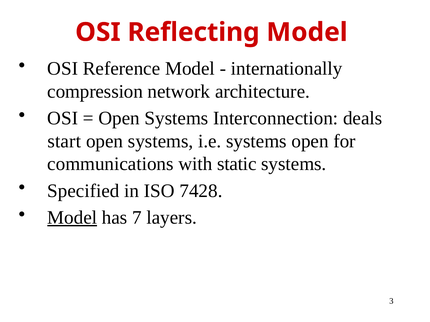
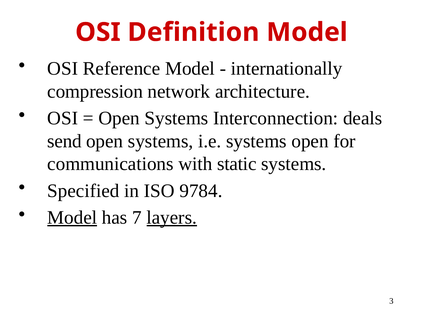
Reflecting: Reflecting -> Definition
start: start -> send
7428: 7428 -> 9784
layers underline: none -> present
